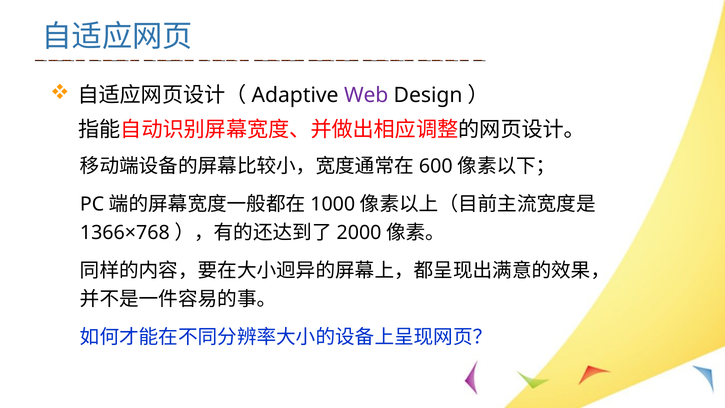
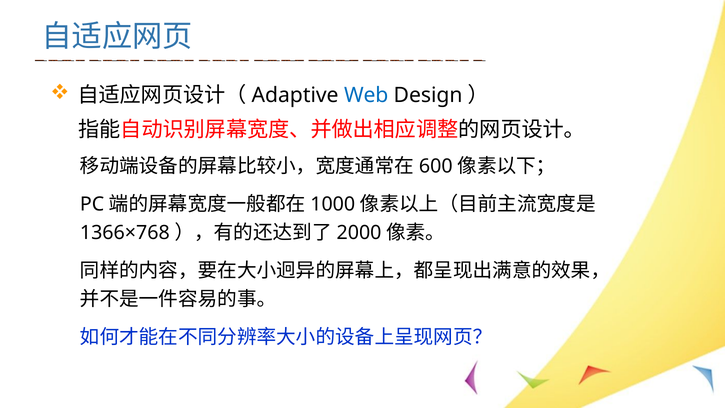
Web colour: purple -> blue
